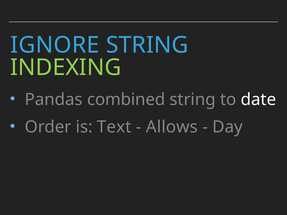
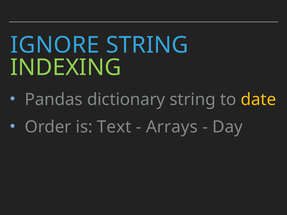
combined: combined -> dictionary
date colour: white -> yellow
Allows: Allows -> Arrays
